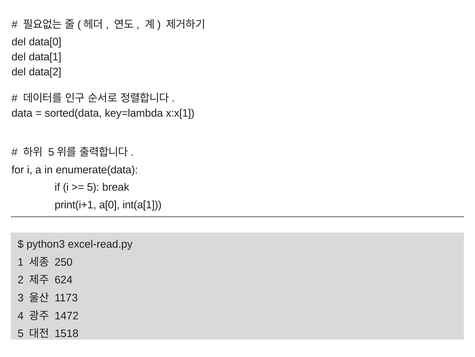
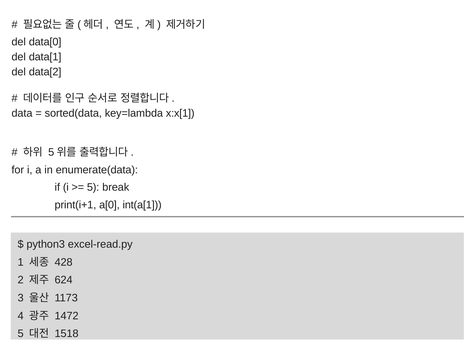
250: 250 -> 428
